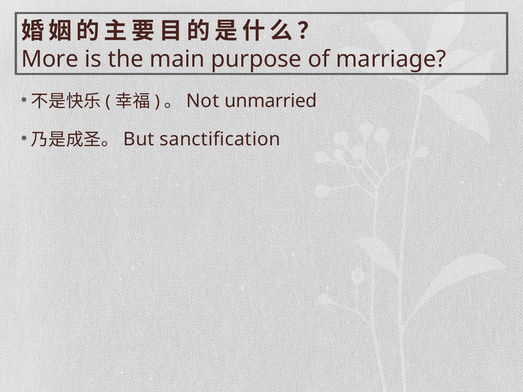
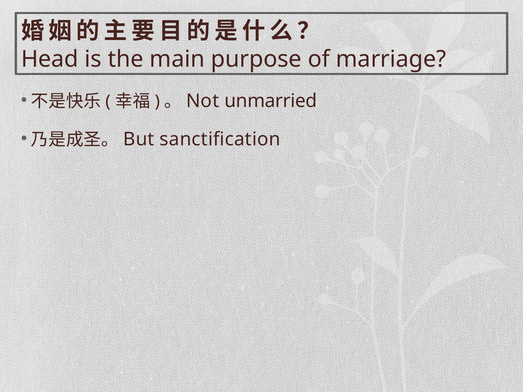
More: More -> Head
